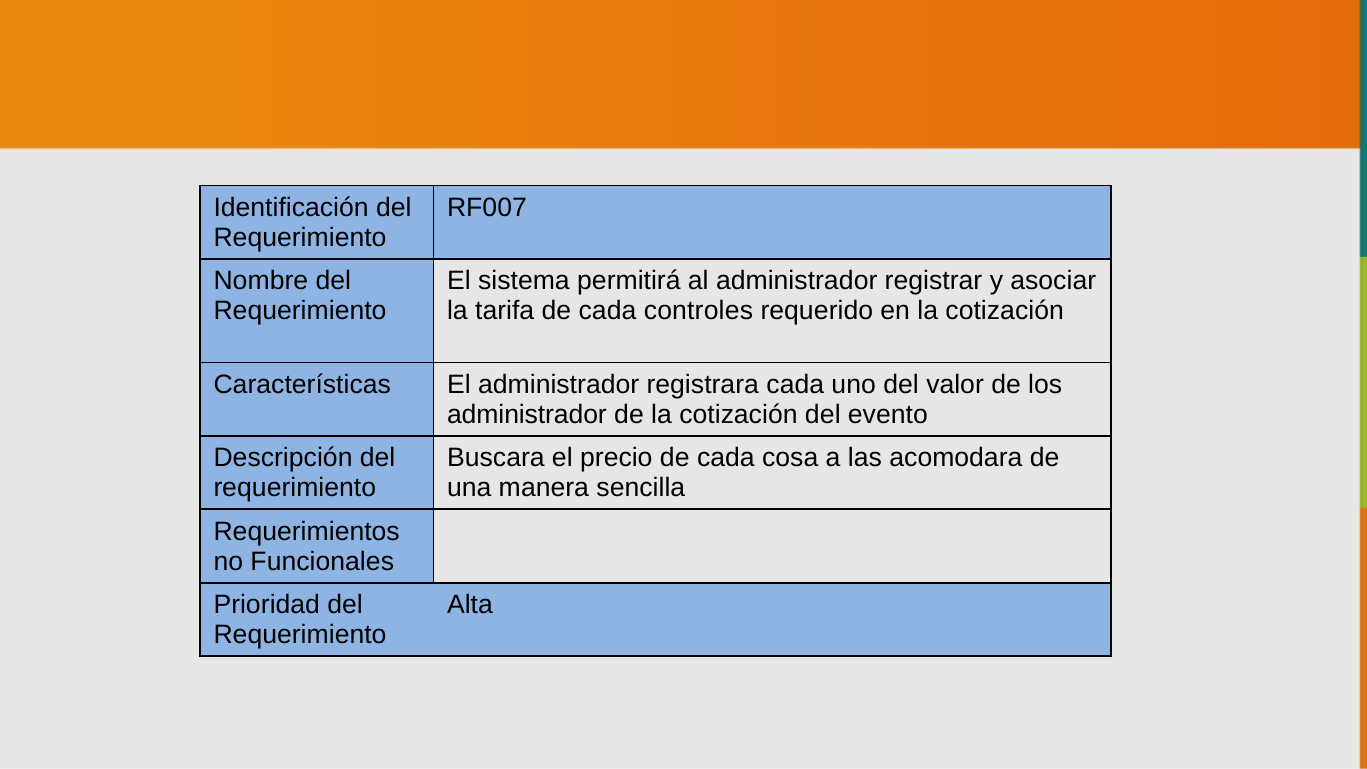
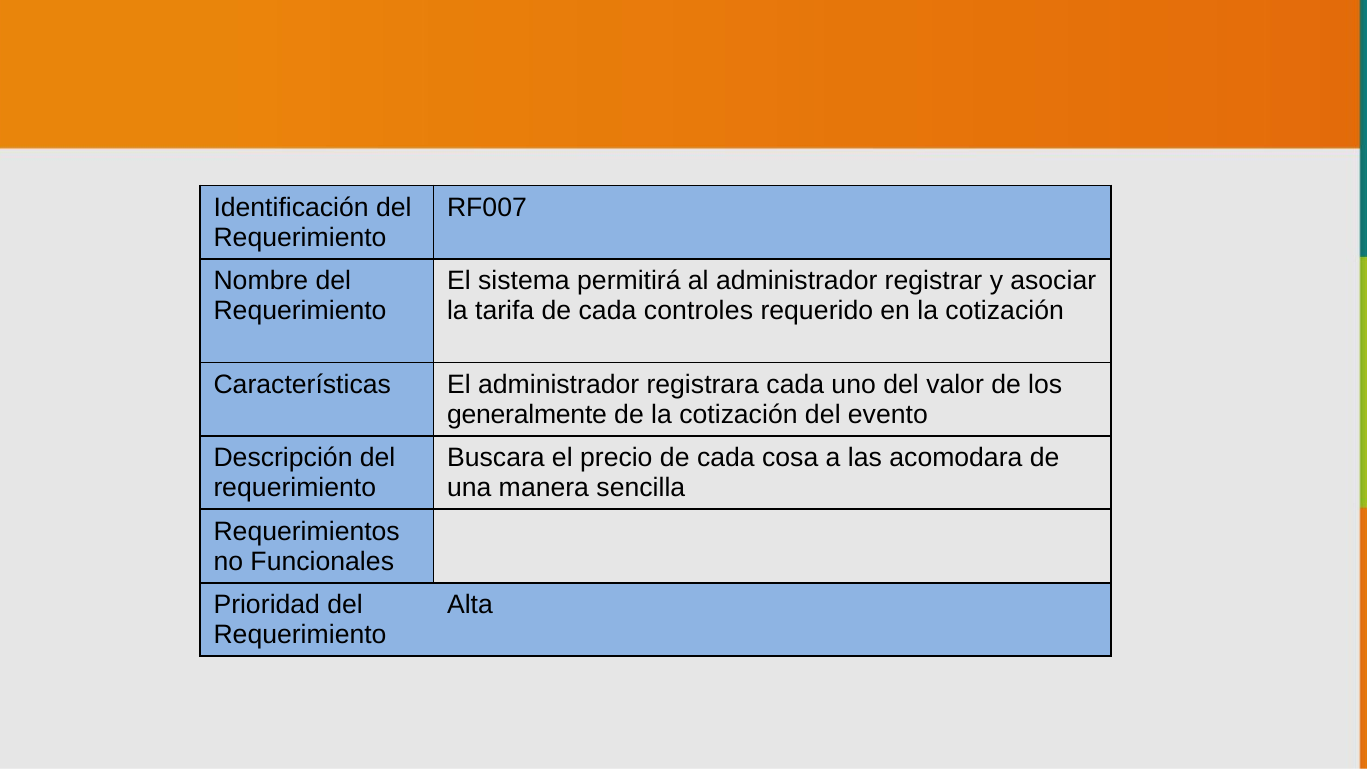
administrador at (527, 414): administrador -> generalmente
